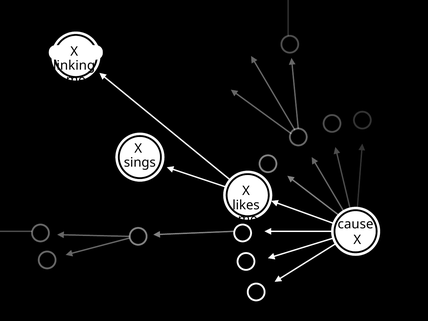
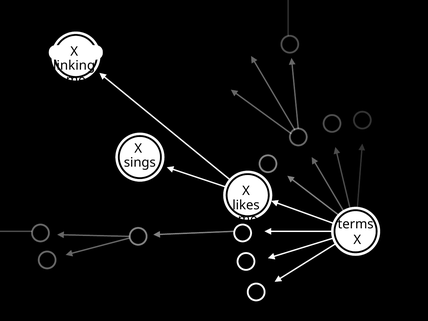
cause: cause -> terms
